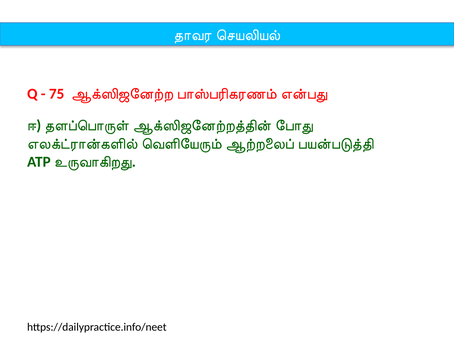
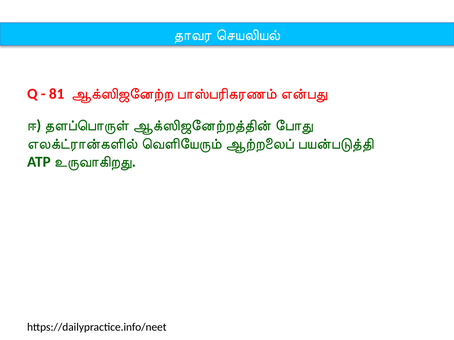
75: 75 -> 81
